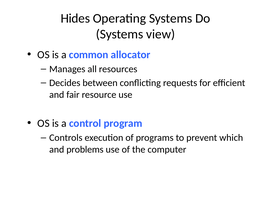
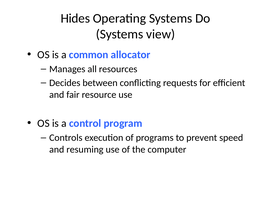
which: which -> speed
problems: problems -> resuming
